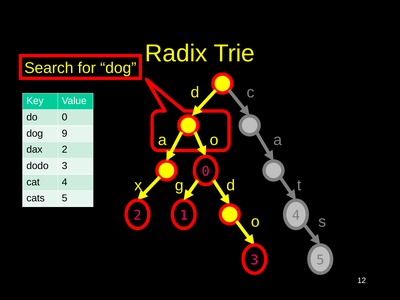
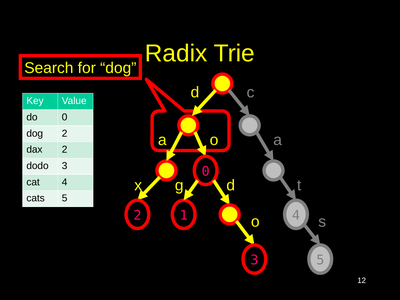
dog 9: 9 -> 2
